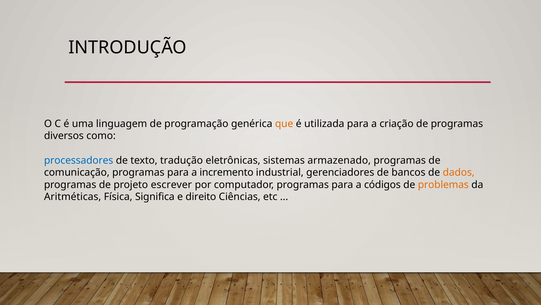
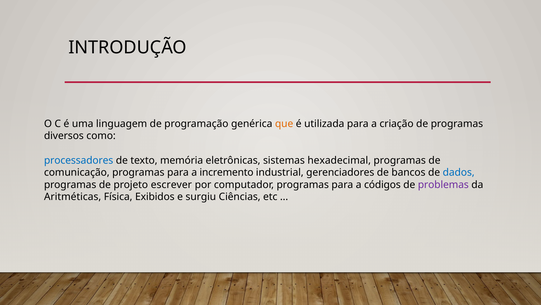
tradução: tradução -> memória
armazenado: armazenado -> hexadecimal
dados colour: orange -> blue
problemas colour: orange -> purple
Significa: Significa -> Exibidos
direito: direito -> surgiu
